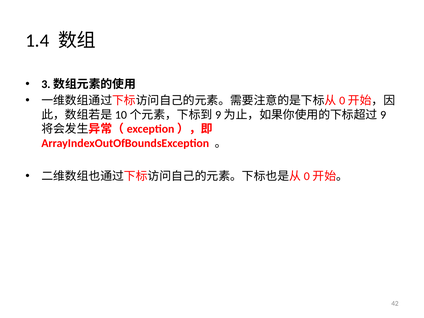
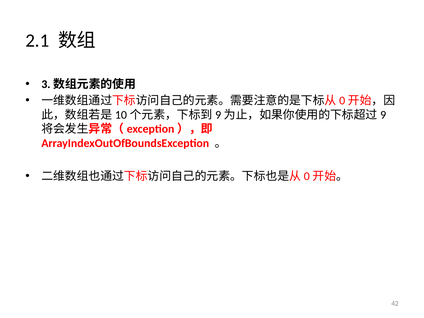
1.4: 1.4 -> 2.1
